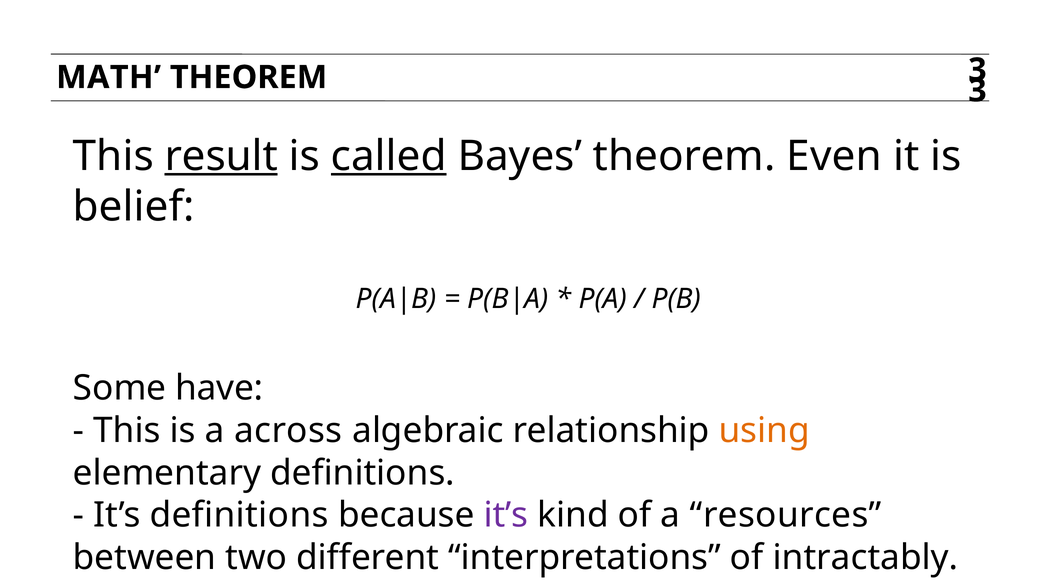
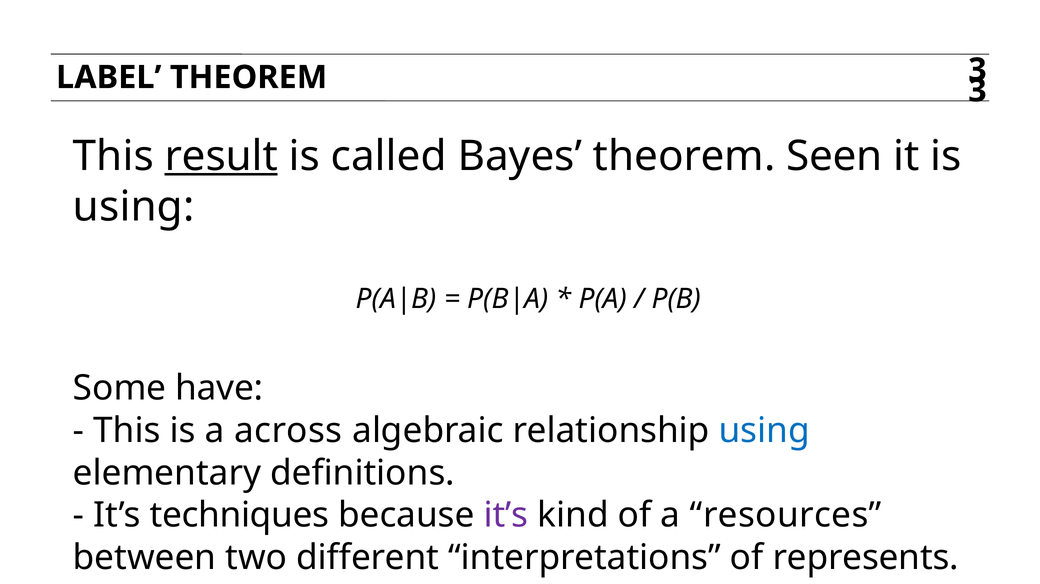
MATH: MATH -> LABEL
called underline: present -> none
Even: Even -> Seen
belief at (134, 207): belief -> using
using at (764, 431) colour: orange -> blue
It’s definitions: definitions -> techniques
intractably: intractably -> represents
